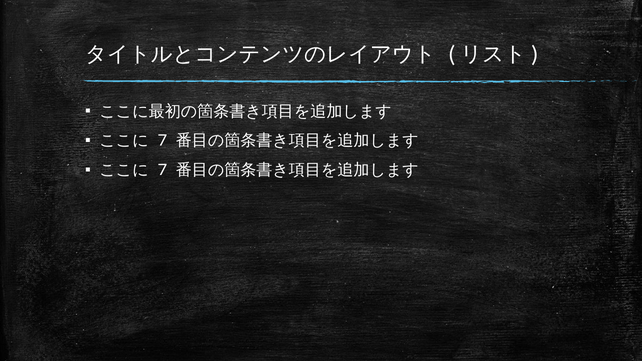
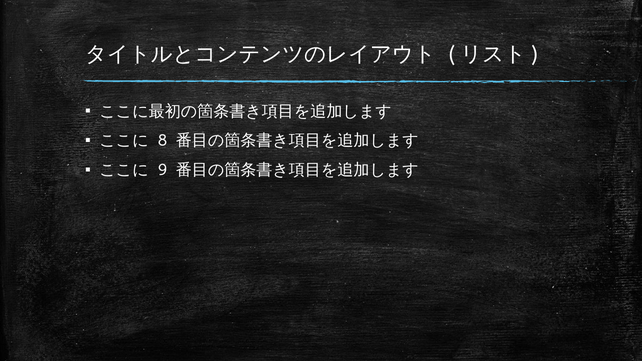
7 at (162, 141): 7 -> 8
7 at (162, 170): 7 -> 9
